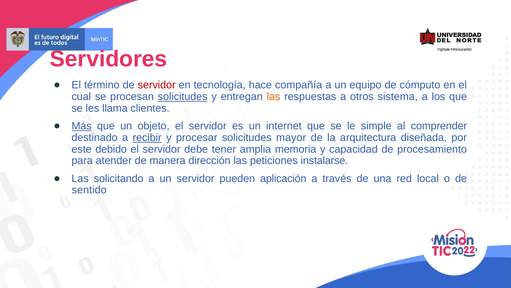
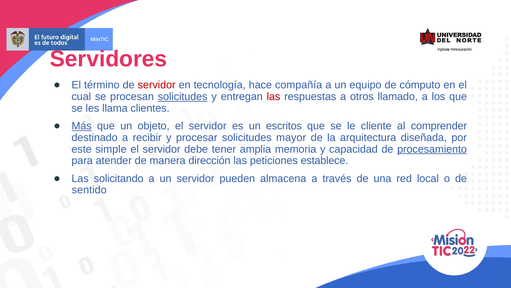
las at (273, 96) colour: orange -> red
sistema: sistema -> llamado
internet: internet -> escritos
simple: simple -> cliente
recibir underline: present -> none
debido: debido -> simple
procesamiento underline: none -> present
instalarse: instalarse -> establece
aplicación: aplicación -> almacena
